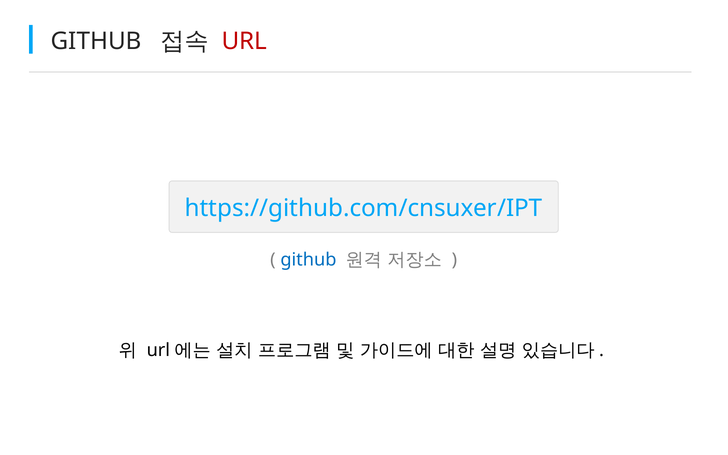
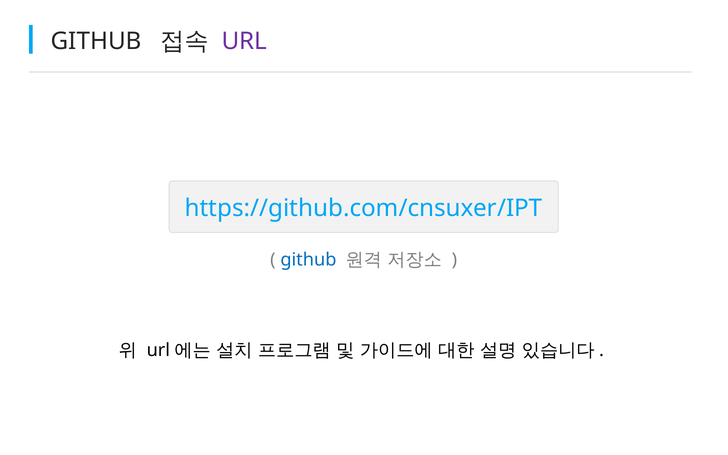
URL colour: red -> purple
